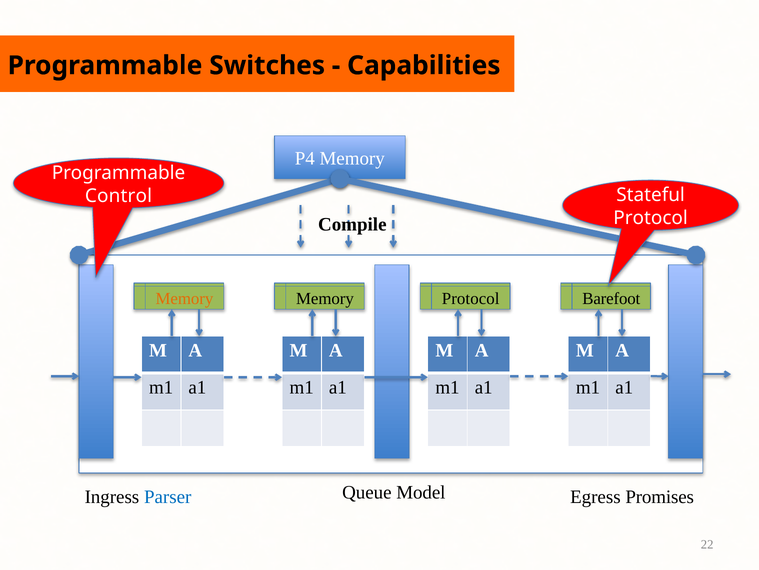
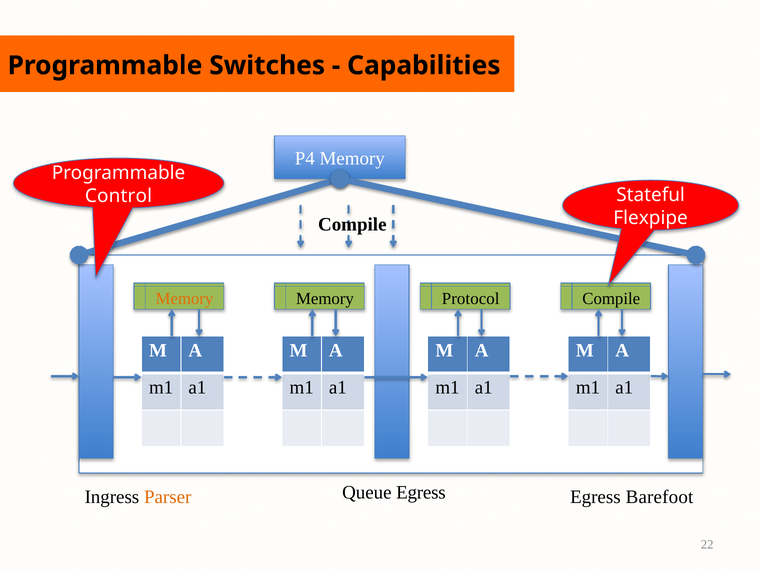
Protocol at (651, 218): Protocol -> Flexpipe
Barefoot at (611, 299): Barefoot -> Compile
Queue Model: Model -> Egress
Parser colour: blue -> orange
Promises: Promises -> Barefoot
